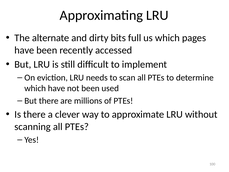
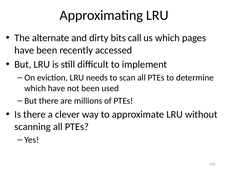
full: full -> call
